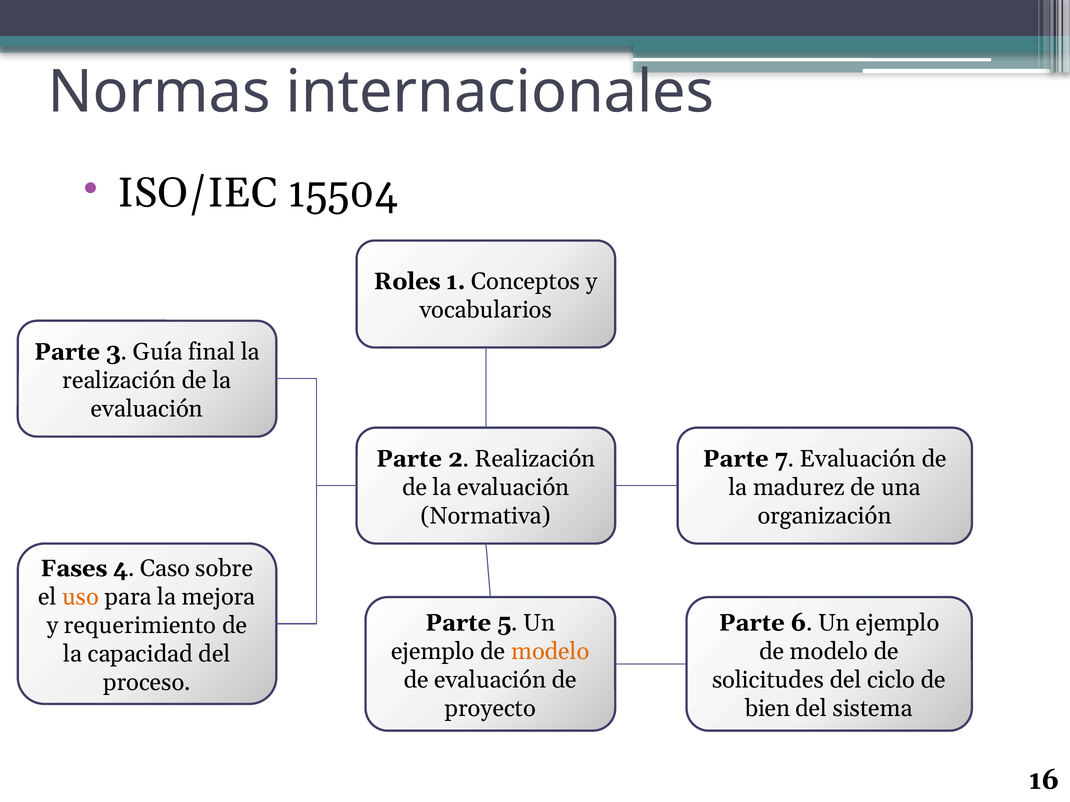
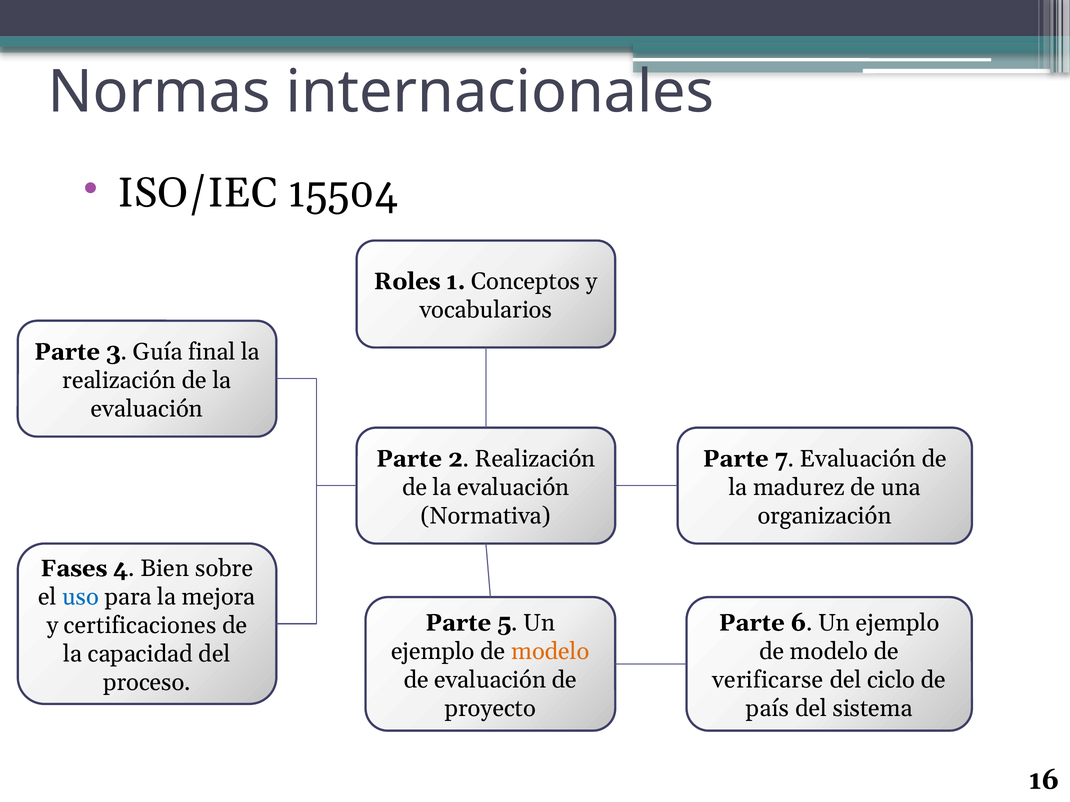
Caso: Caso -> Bien
uso colour: orange -> blue
requerimiento: requerimiento -> certificaciones
solicitudes: solicitudes -> verificarse
bien: bien -> país
